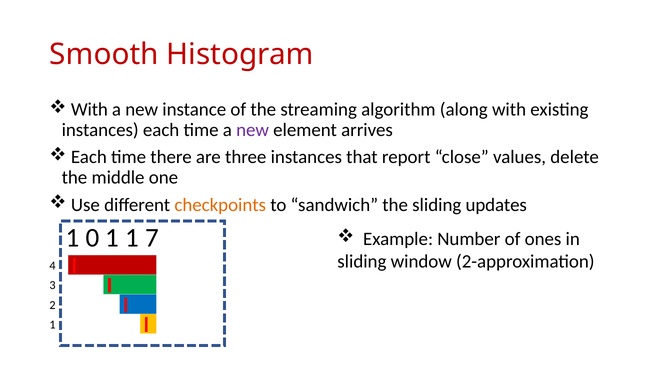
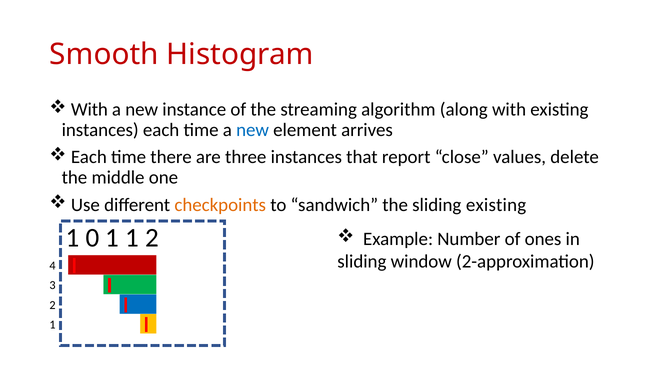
new at (253, 130) colour: purple -> blue
sliding updates: updates -> existing
1 7: 7 -> 2
